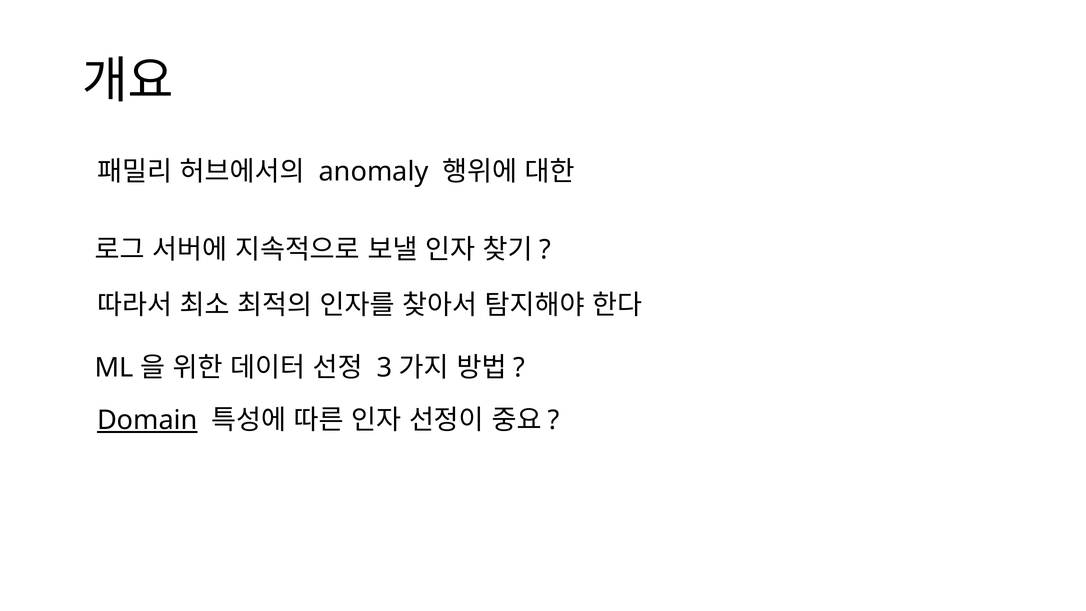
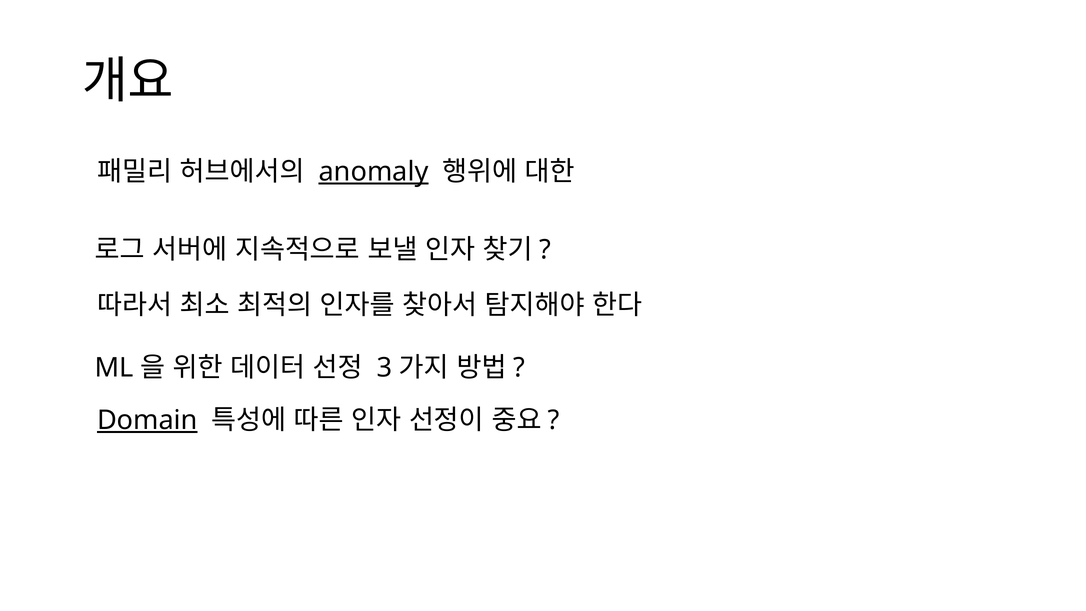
anomaly underline: none -> present
